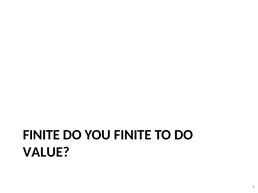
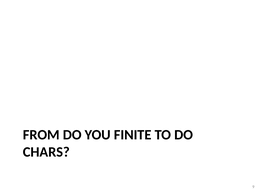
FINITE at (41, 135): FINITE -> FROM
VALUE: VALUE -> CHARS
